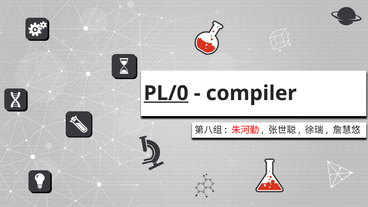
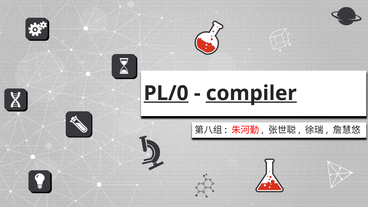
compiler underline: none -> present
